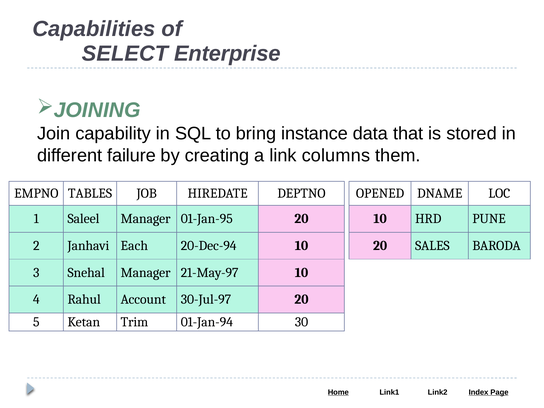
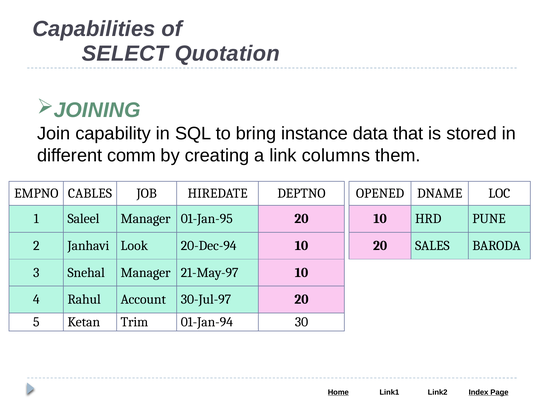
Enterprise: Enterprise -> Quotation
failure: failure -> comm
TABLES: TABLES -> CABLES
Each: Each -> Look
